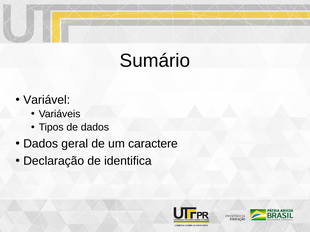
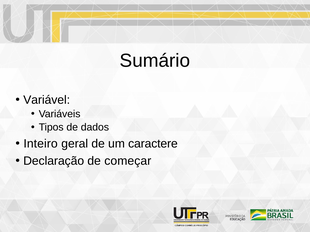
Dados at (41, 144): Dados -> Inteiro
identifica: identifica -> começar
